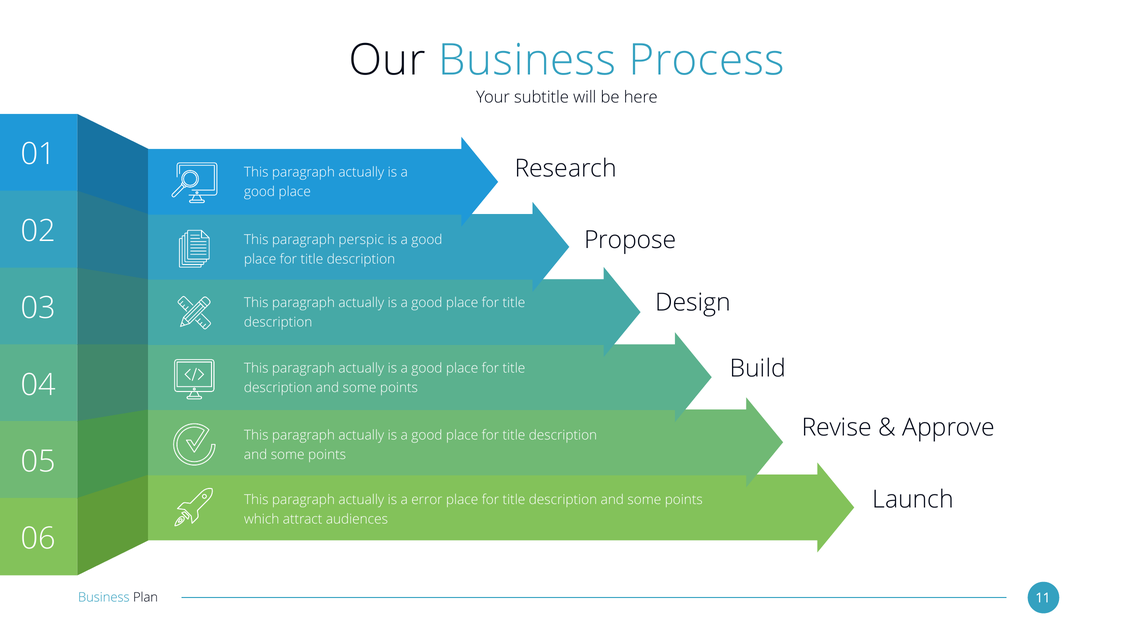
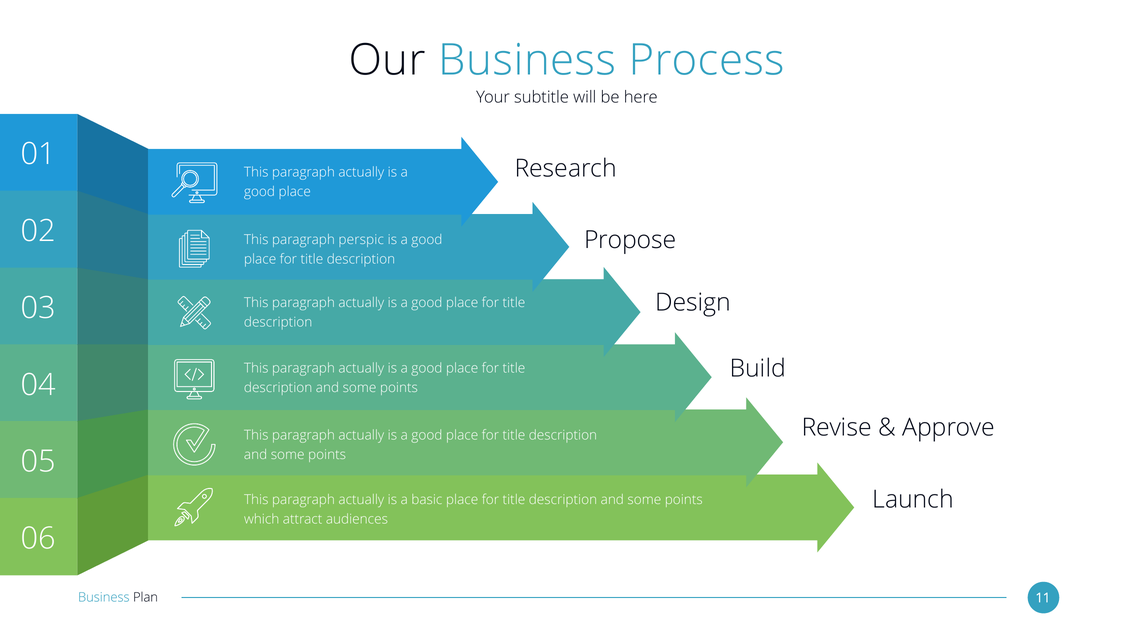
error: error -> basic
